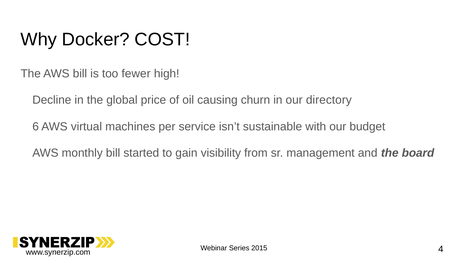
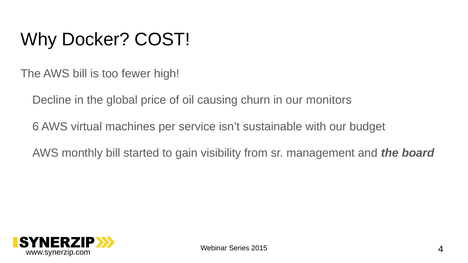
directory: directory -> monitors
